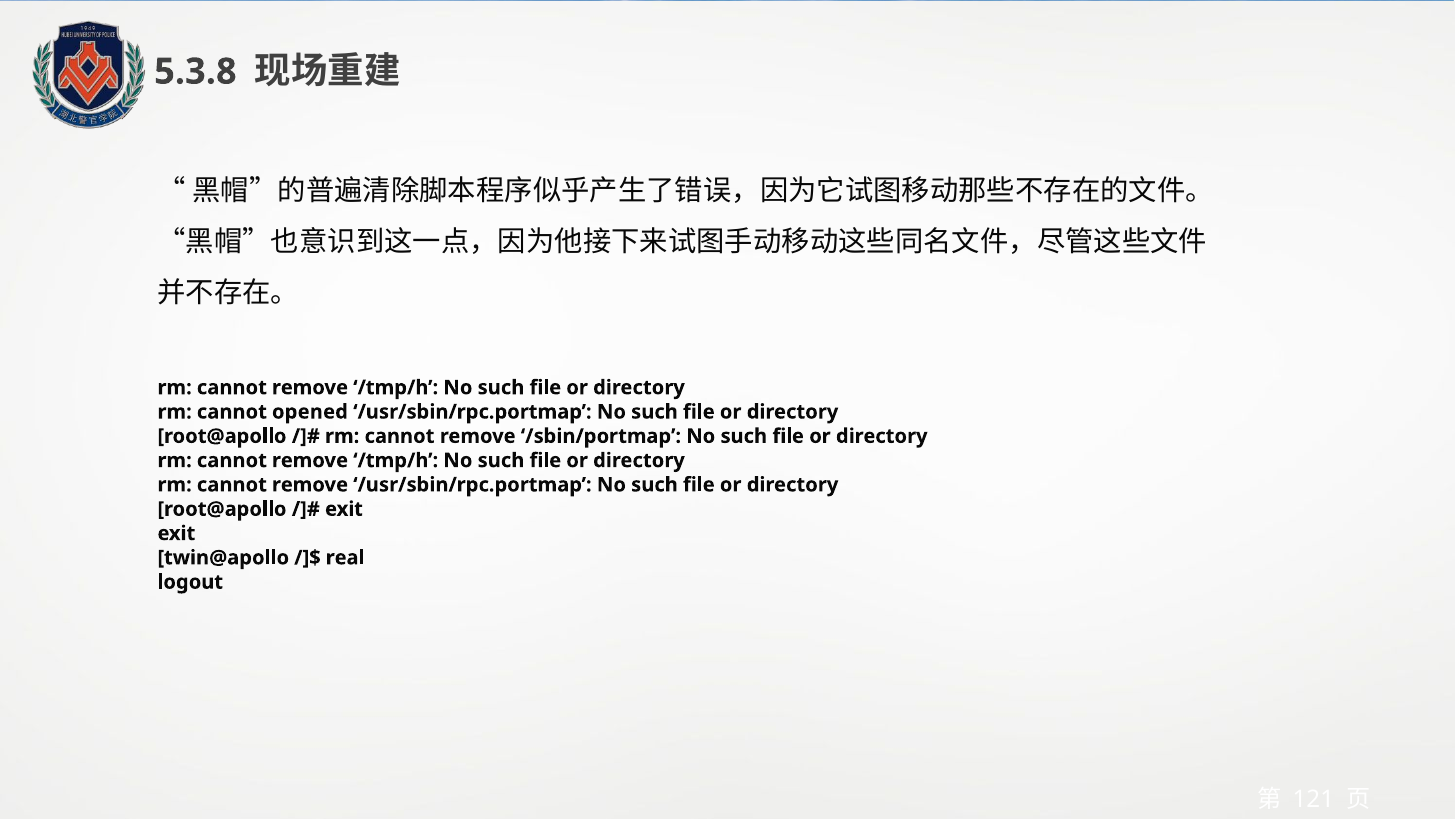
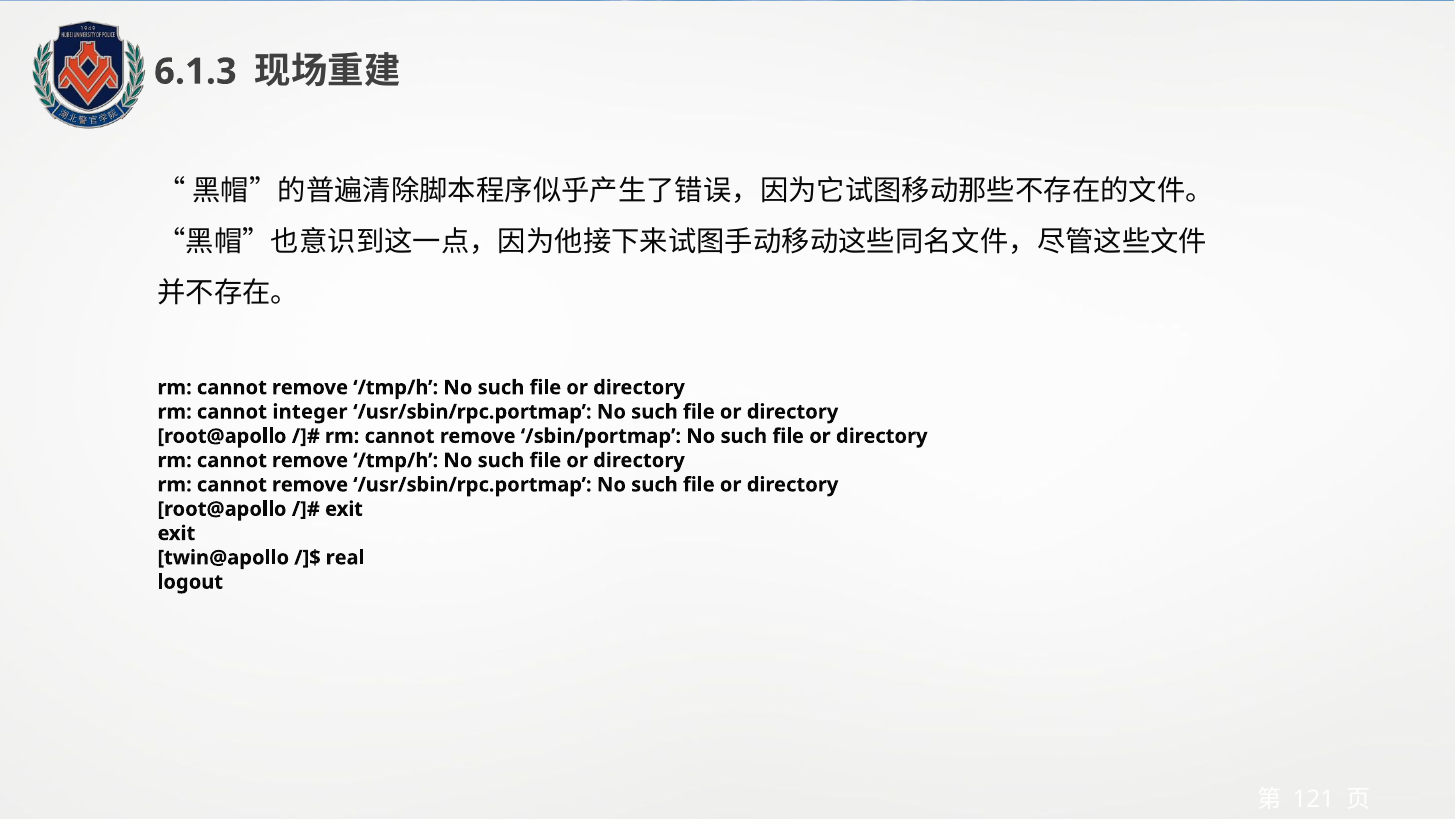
5.3.8: 5.3.8 -> 6.1.3
opened: opened -> integer
